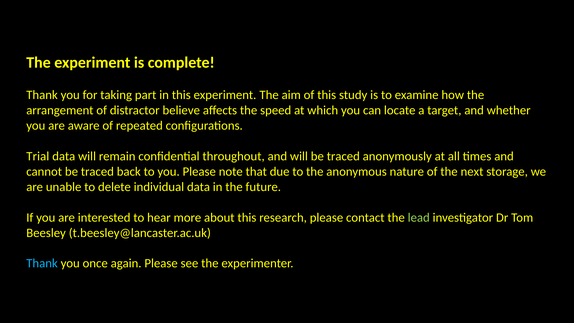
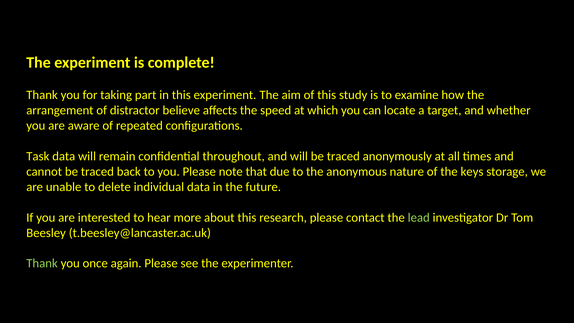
Trial: Trial -> Task
next: next -> keys
Thank at (42, 263) colour: light blue -> light green
